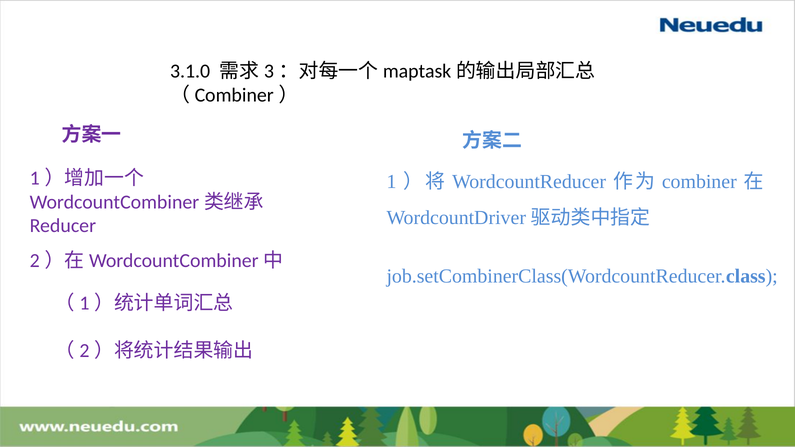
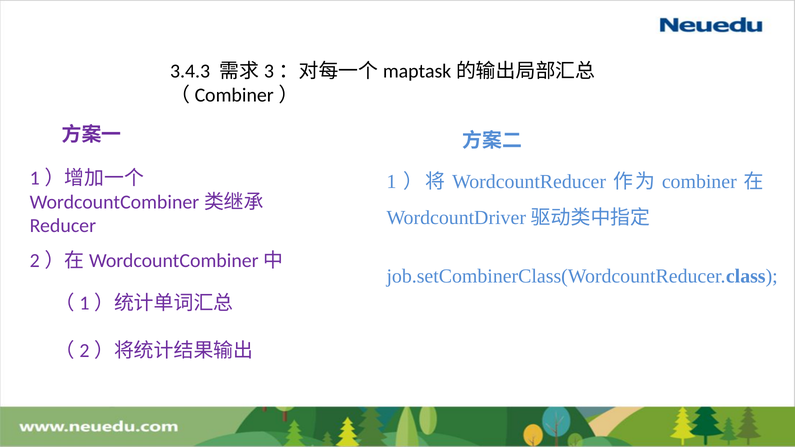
3.1.0: 3.1.0 -> 3.4.3
